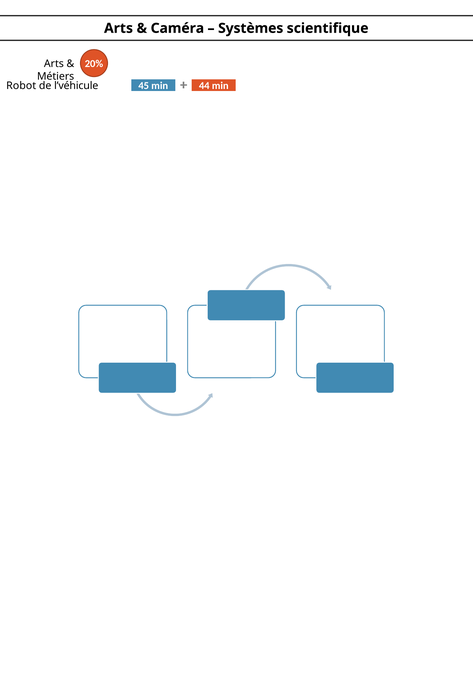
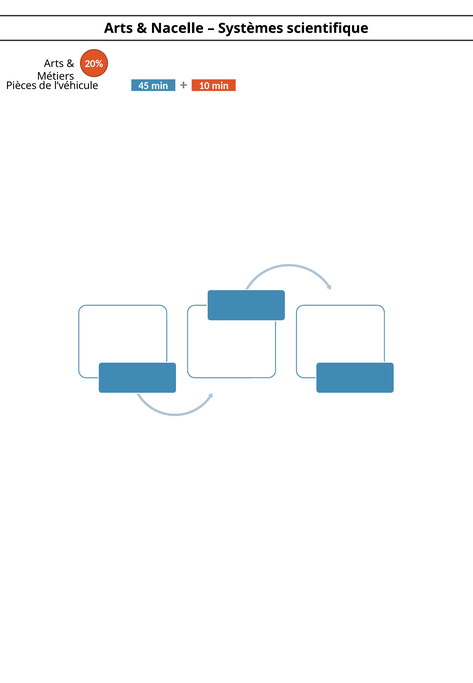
Caméra: Caméra -> Nacelle
Robot: Robot -> Pièces
44: 44 -> 10
